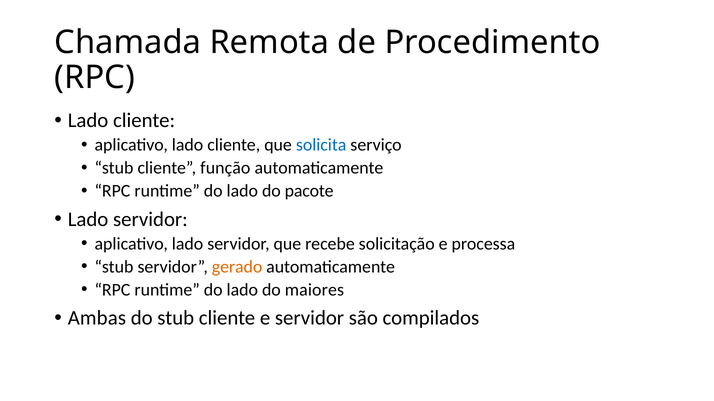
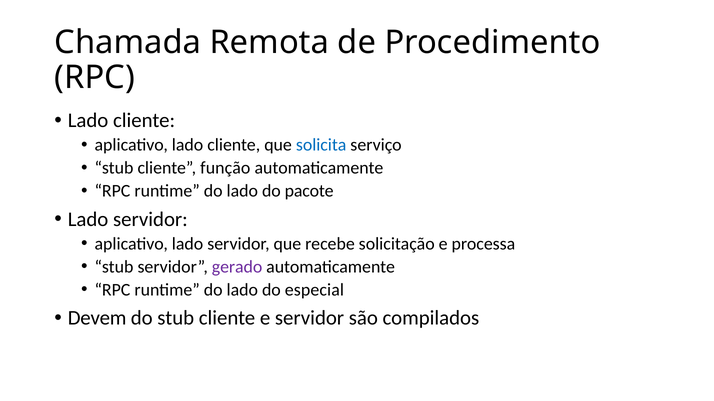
gerado colour: orange -> purple
maiores: maiores -> especial
Ambas: Ambas -> Devem
